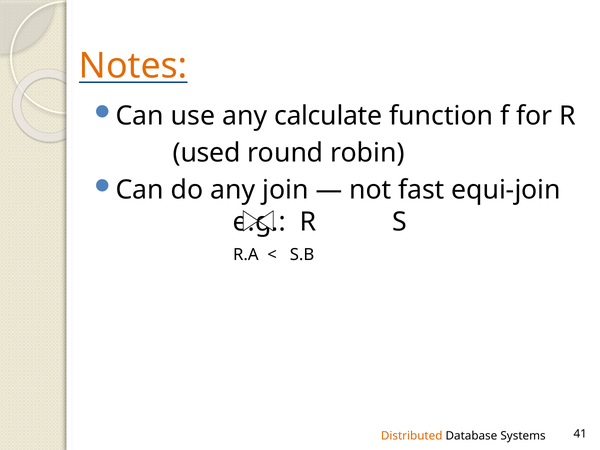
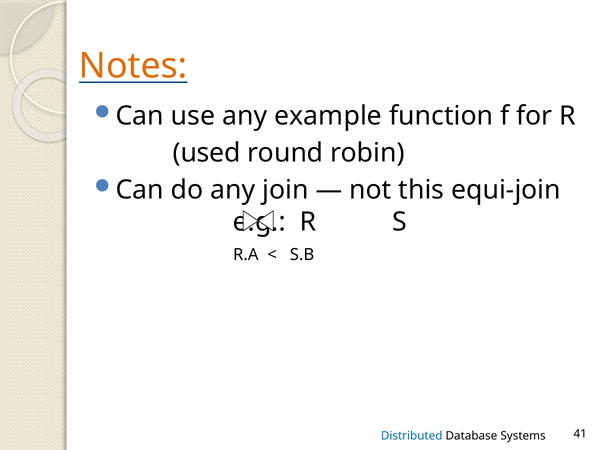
calculate: calculate -> example
fast: fast -> this
Distributed colour: orange -> blue
